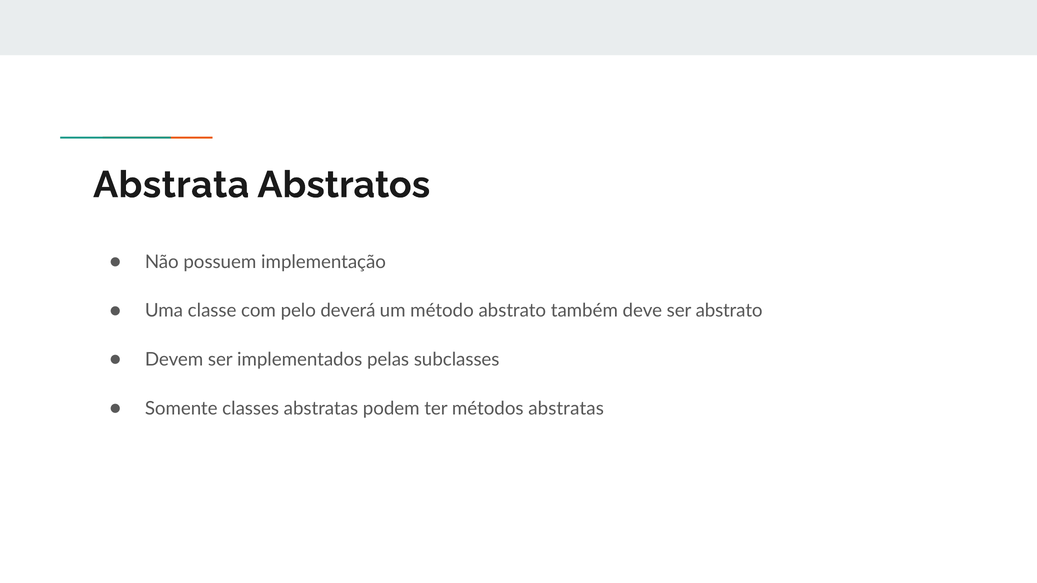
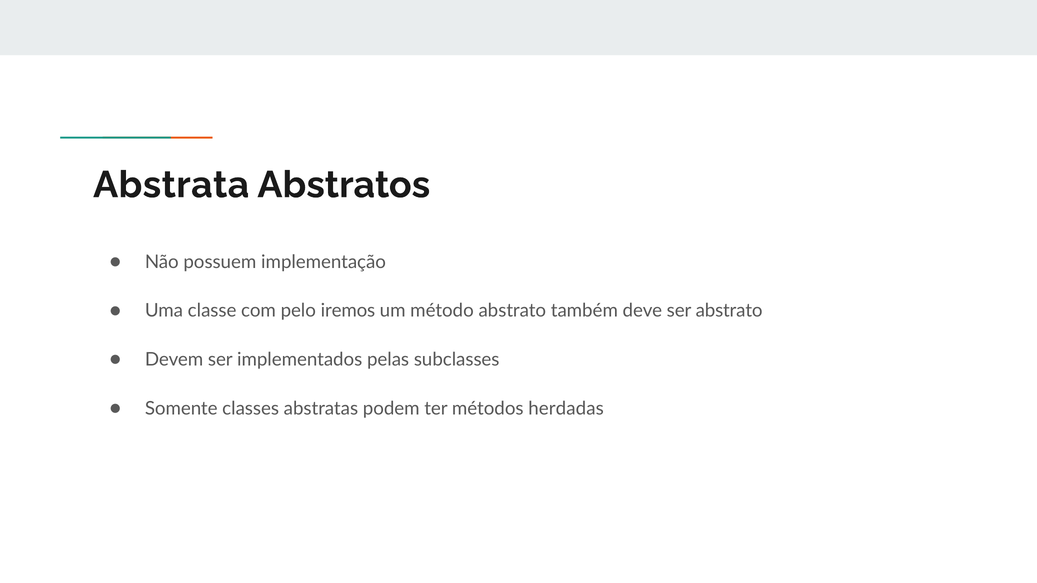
deverá: deverá -> iremos
métodos abstratas: abstratas -> herdadas
